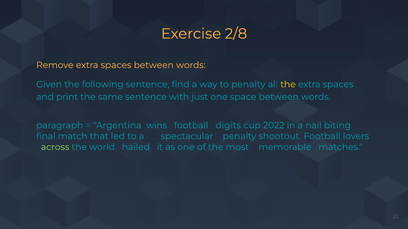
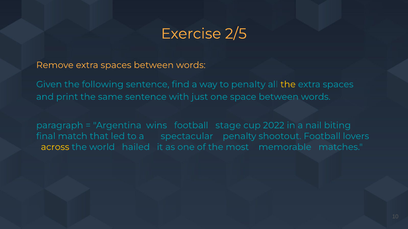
2/8: 2/8 -> 2/5
digits: digits -> stage
across colour: light green -> yellow
